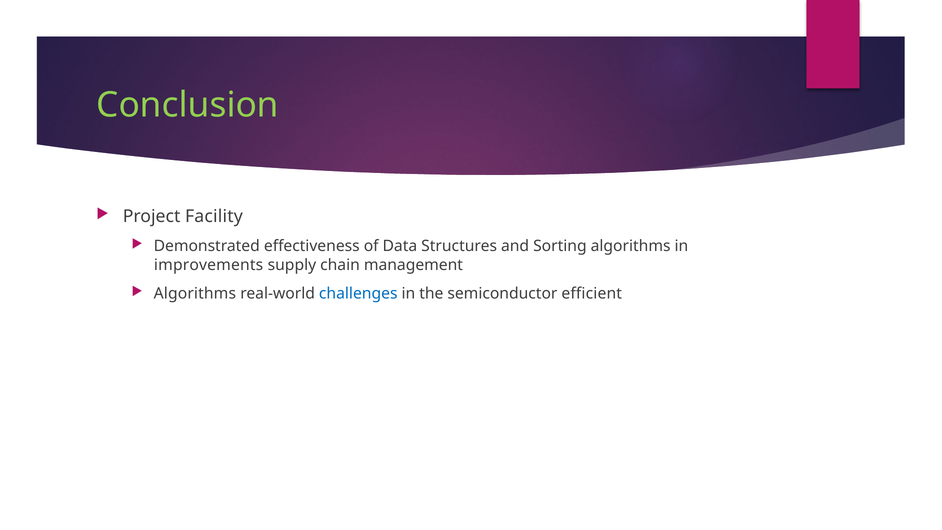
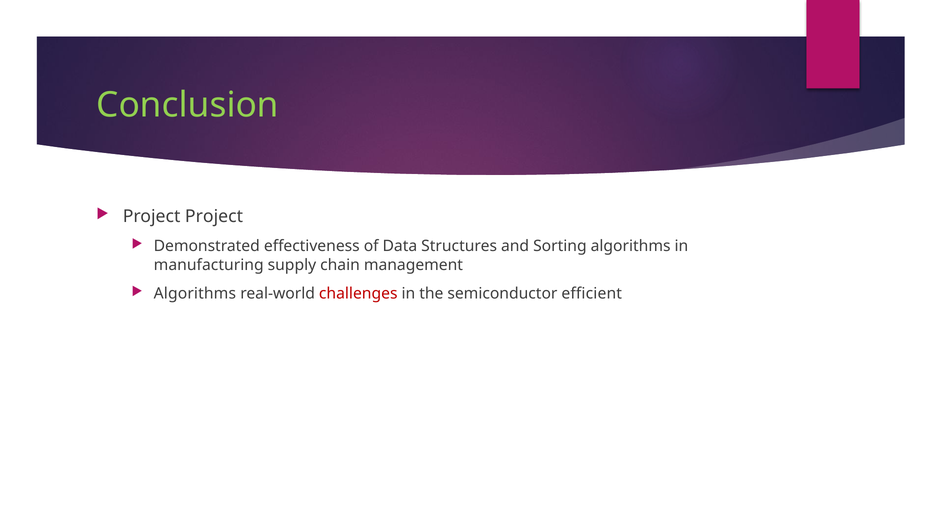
Project Facility: Facility -> Project
improvements: improvements -> manufacturing
challenges colour: blue -> red
